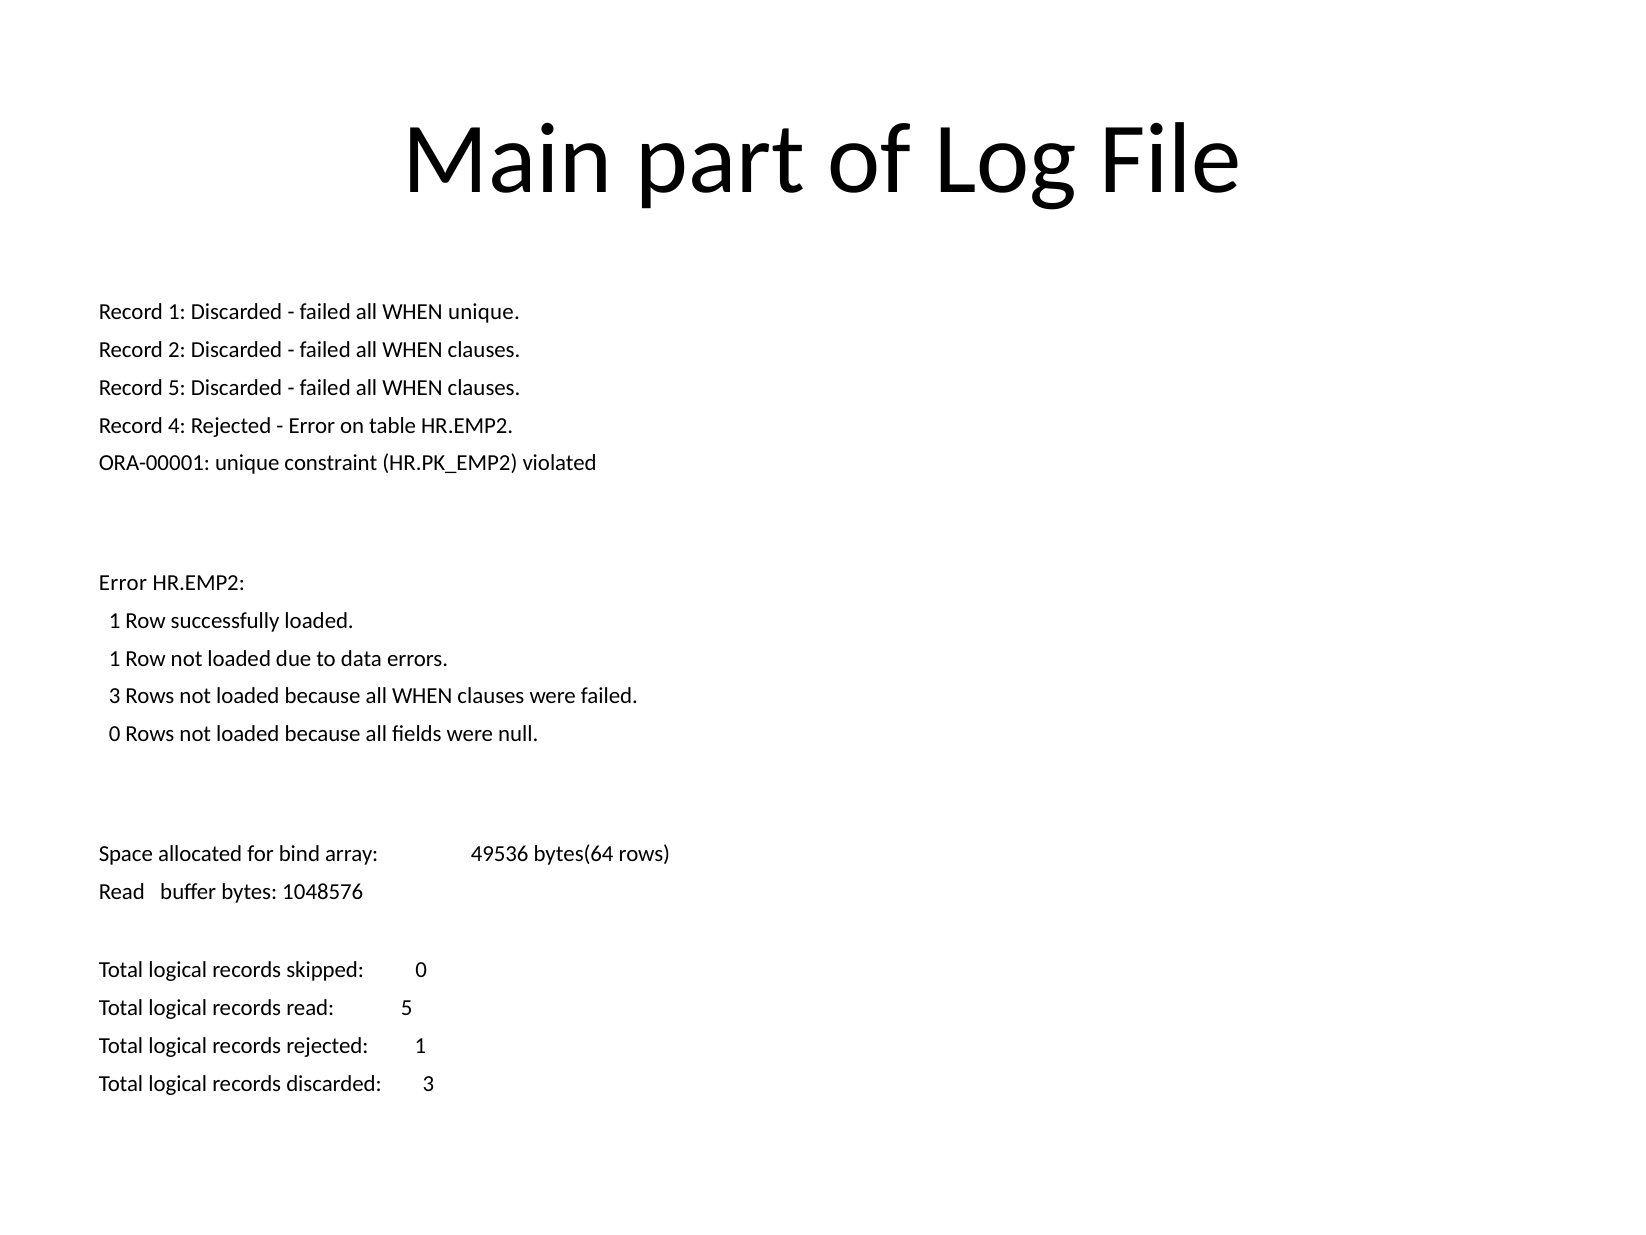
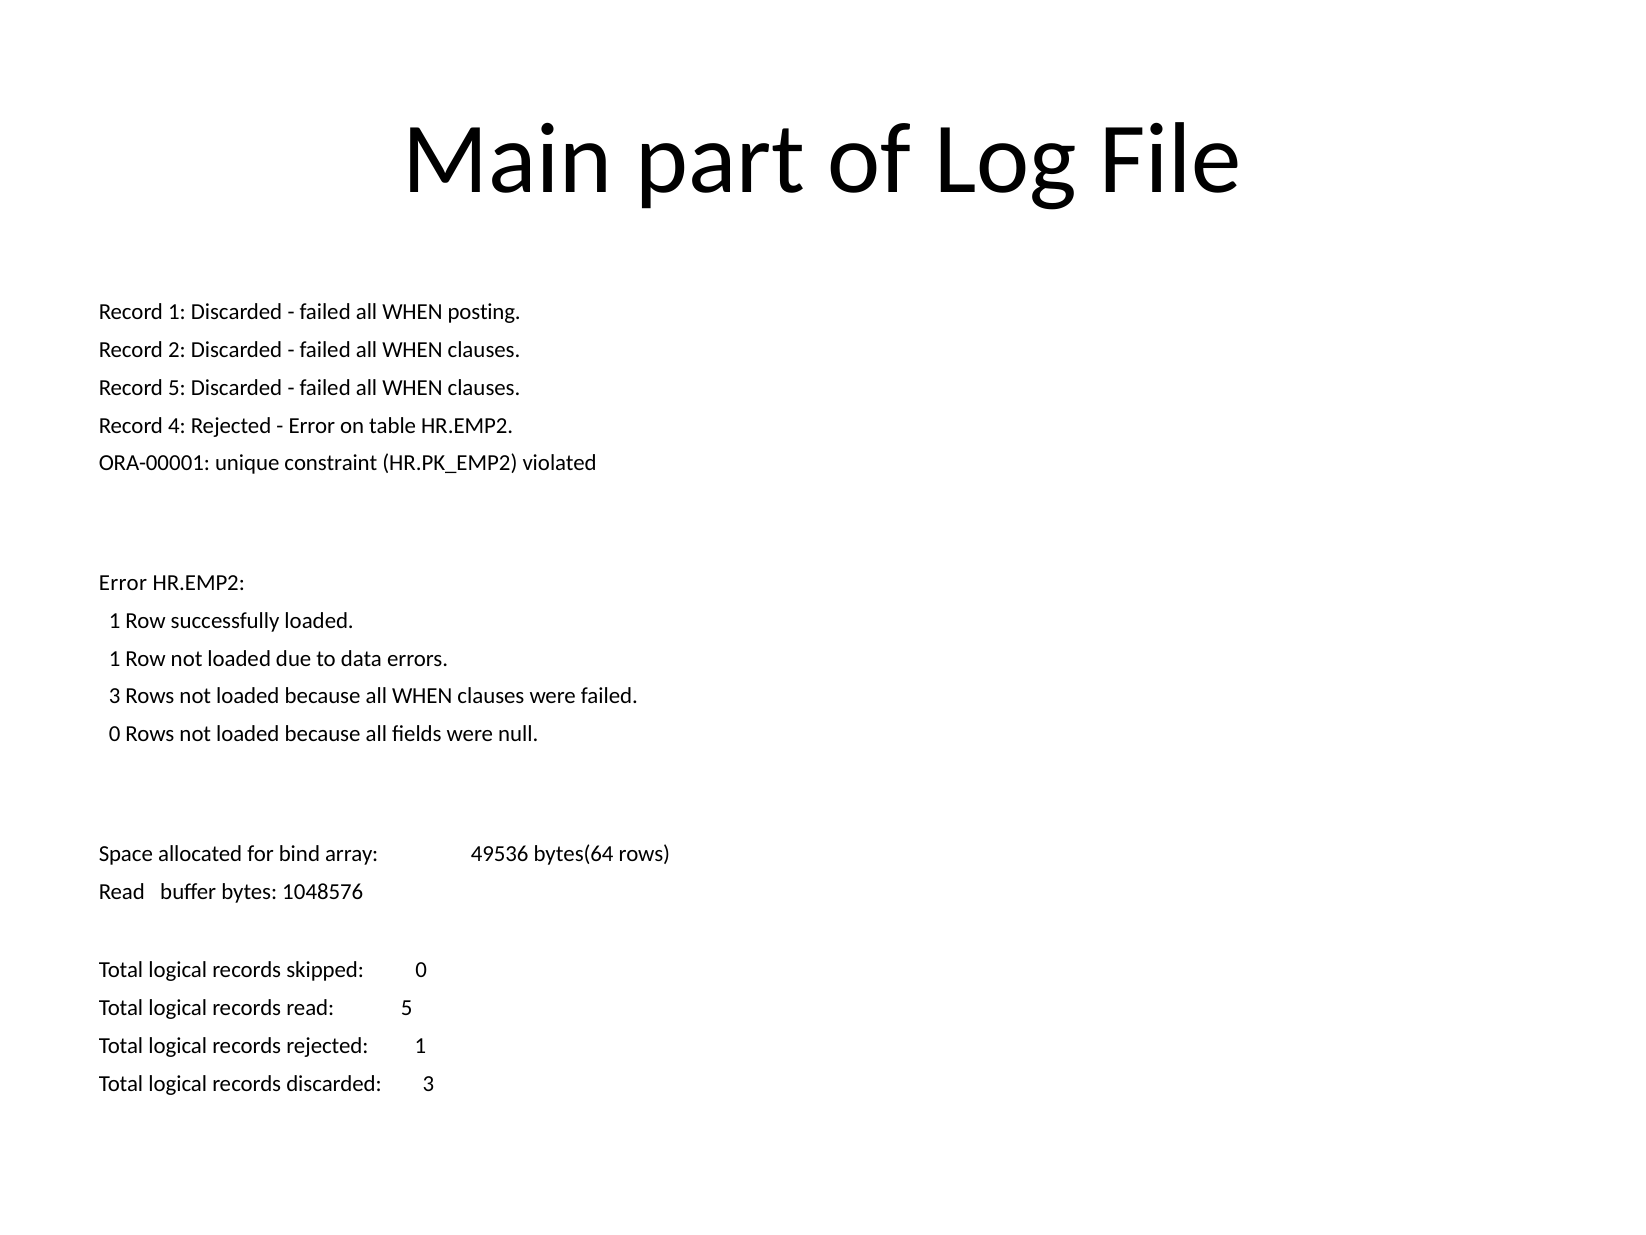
WHEN unique: unique -> posting
